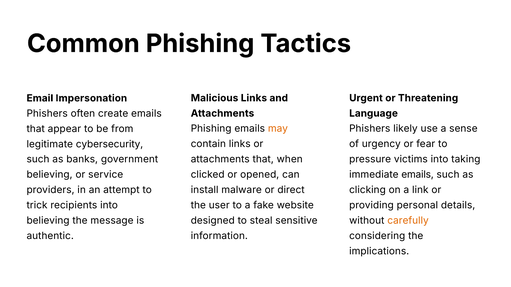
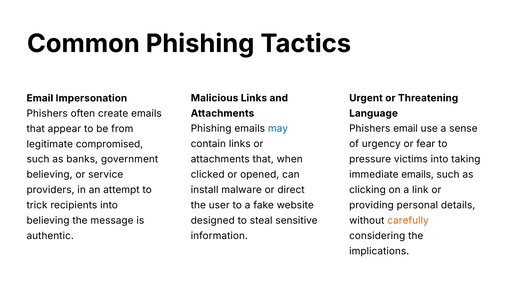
may colour: orange -> blue
Phishers likely: likely -> email
cybersecurity: cybersecurity -> compromised
